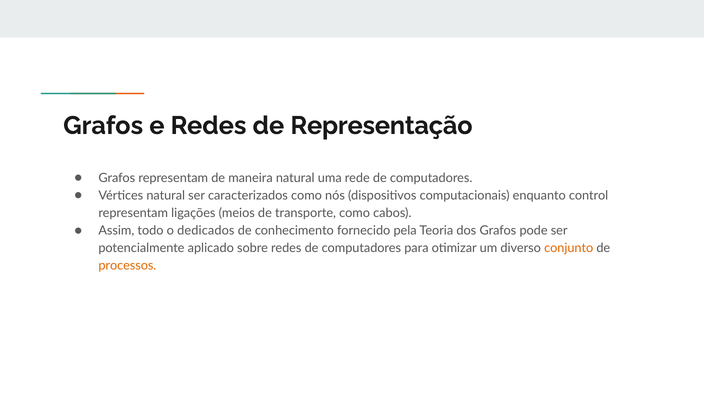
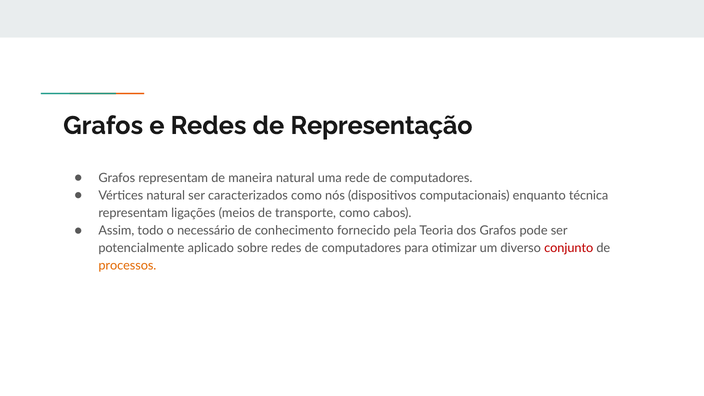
control: control -> técnica
dedicados: dedicados -> necessário
conjunto colour: orange -> red
